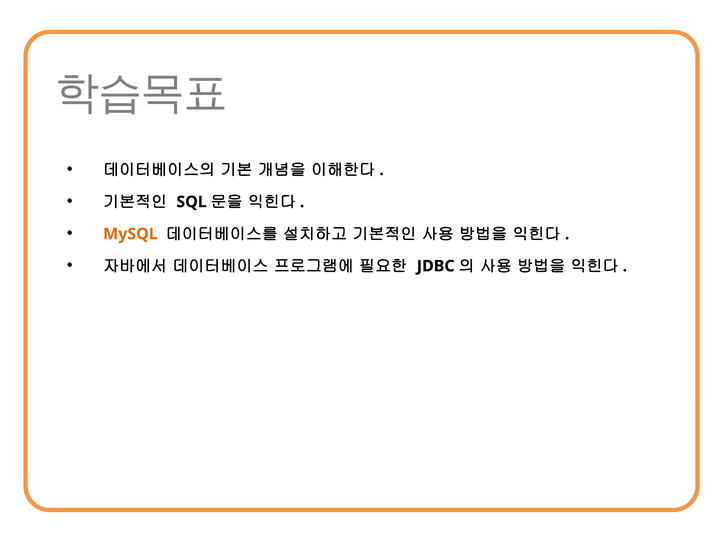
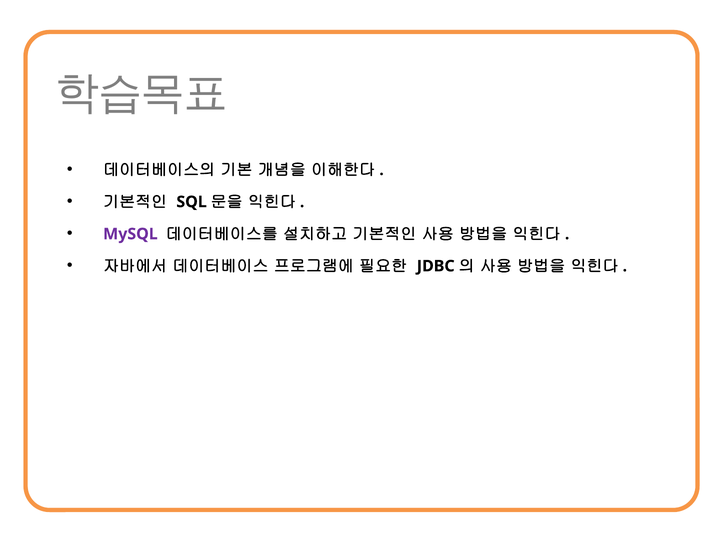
MySQL colour: orange -> purple
